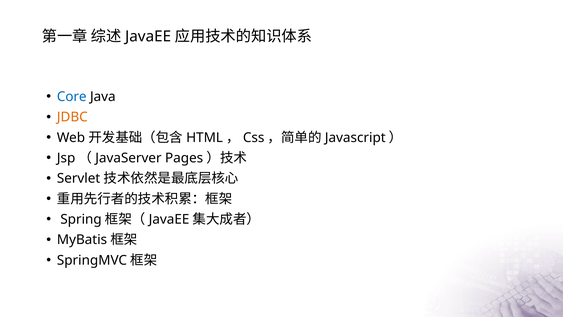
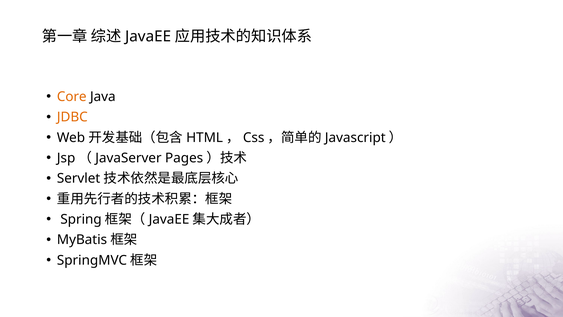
Core colour: blue -> orange
